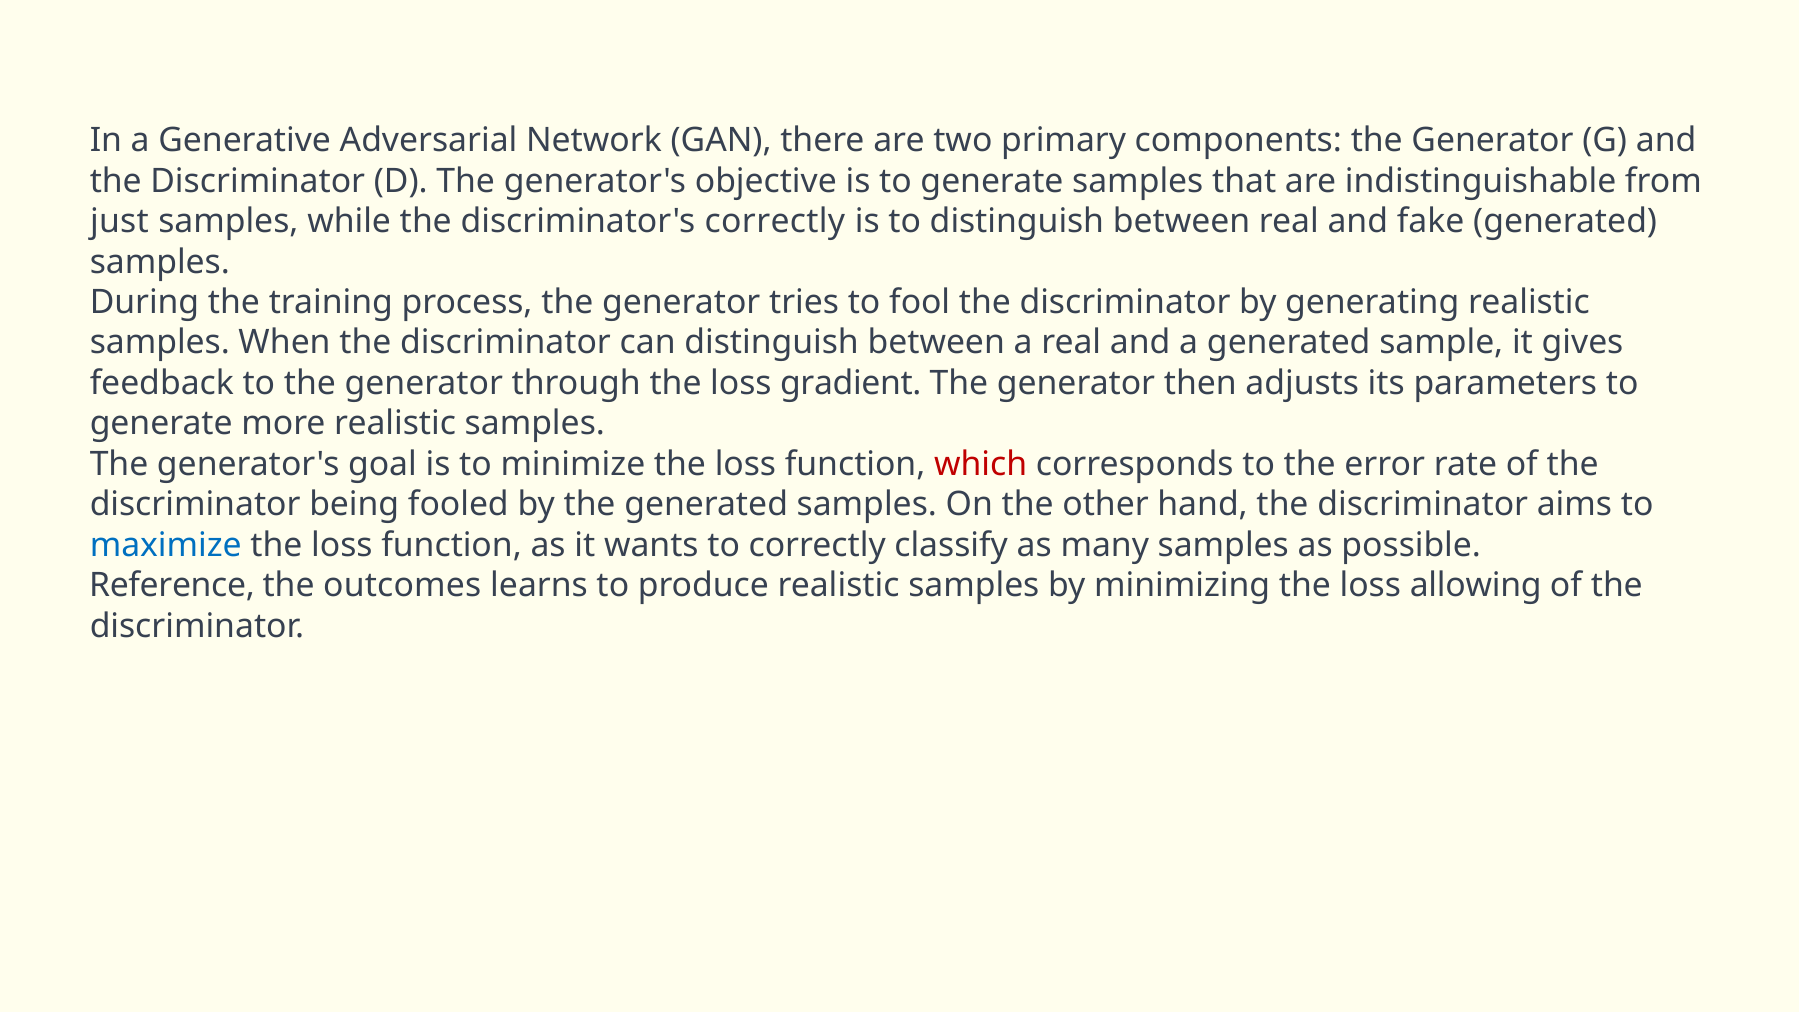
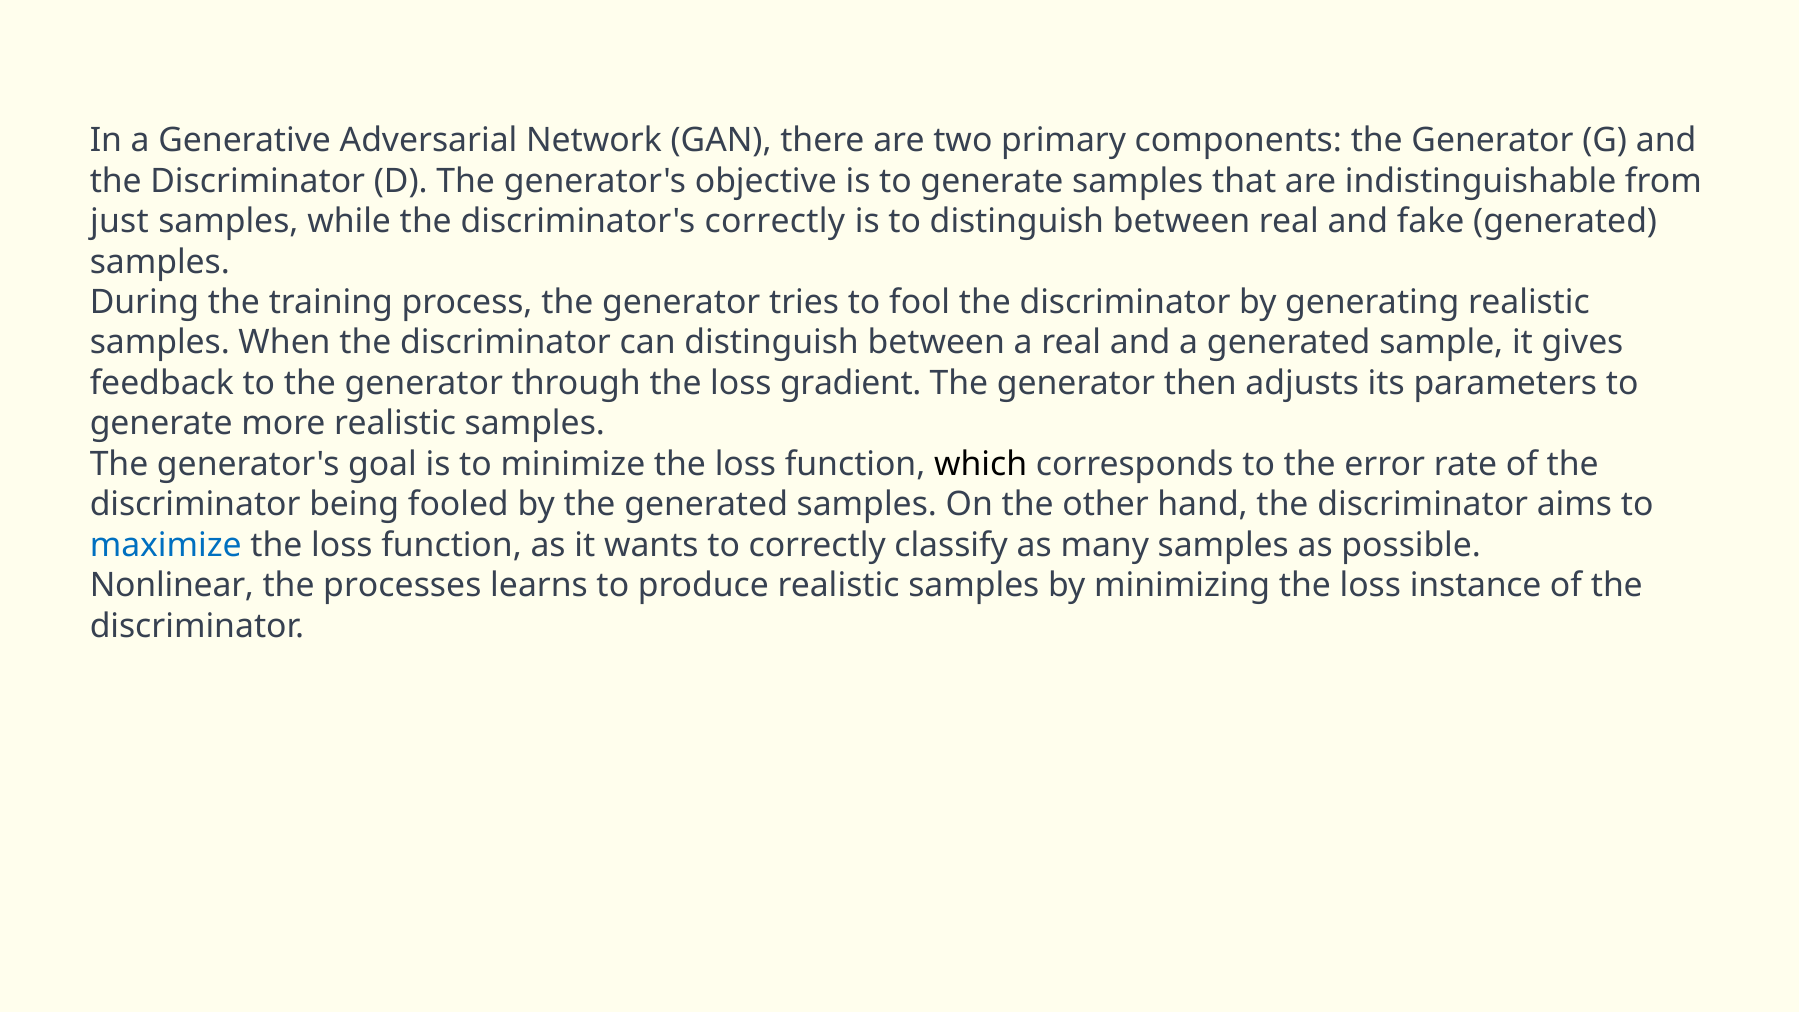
which colour: red -> black
Reference: Reference -> Nonlinear
outcomes: outcomes -> processes
allowing: allowing -> instance
